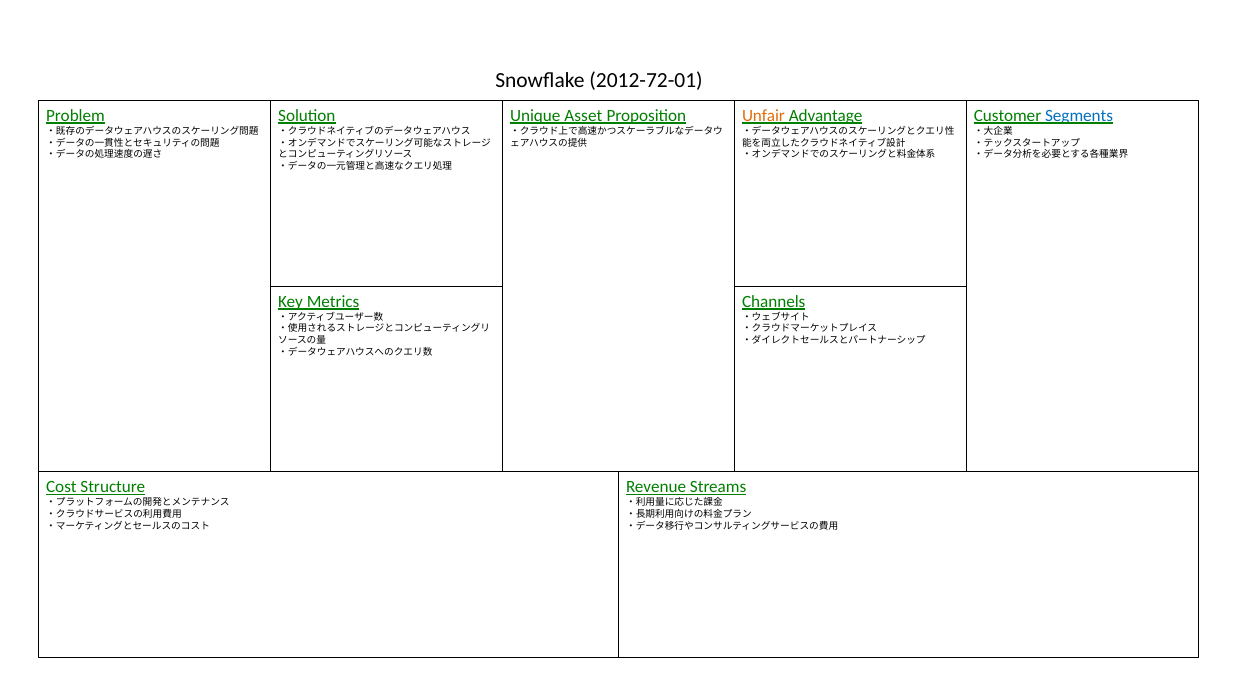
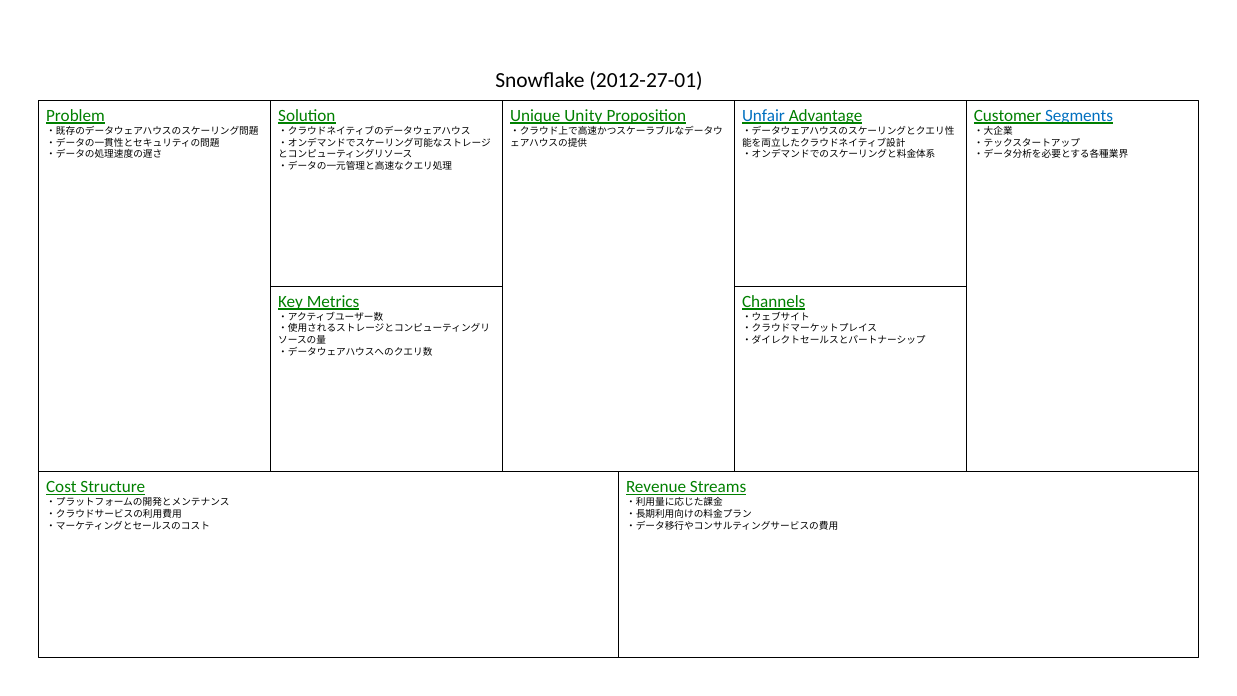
2012-72-01: 2012-72-01 -> 2012-27-01
Asset: Asset -> Unity
Unfair colour: orange -> blue
